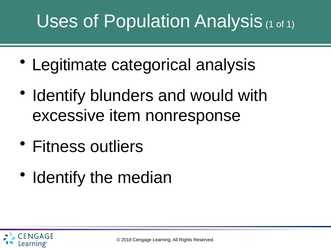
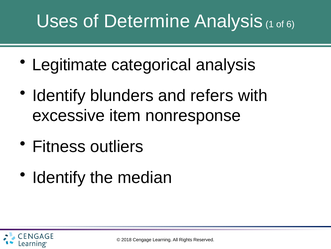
Population: Population -> Determine
of 1: 1 -> 6
would: would -> refers
